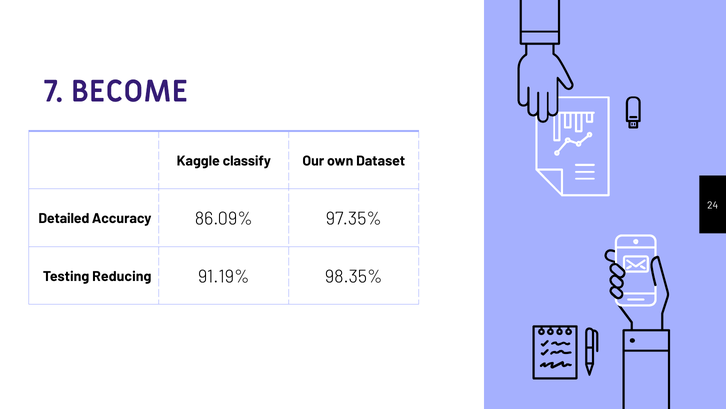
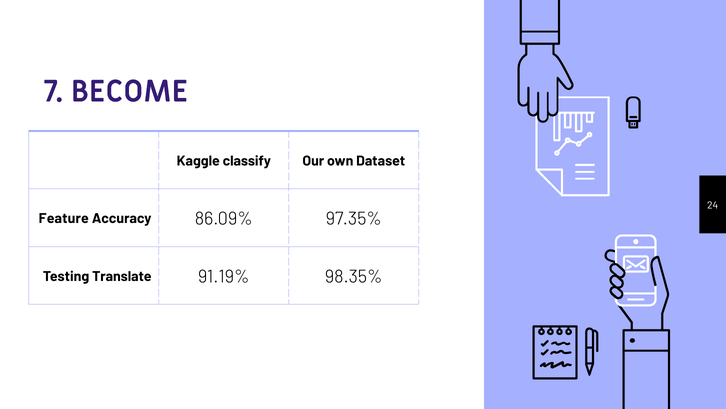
Detailed: Detailed -> Feature
Reducing: Reducing -> Translate
